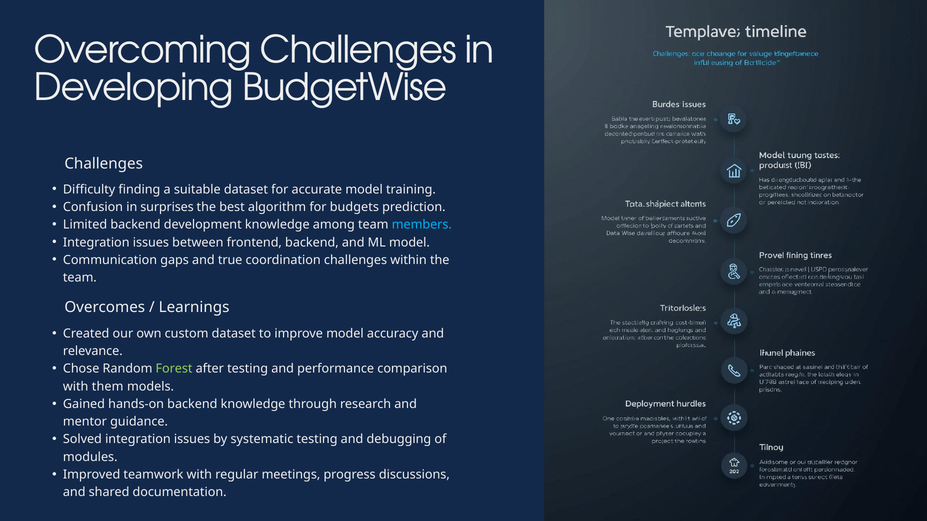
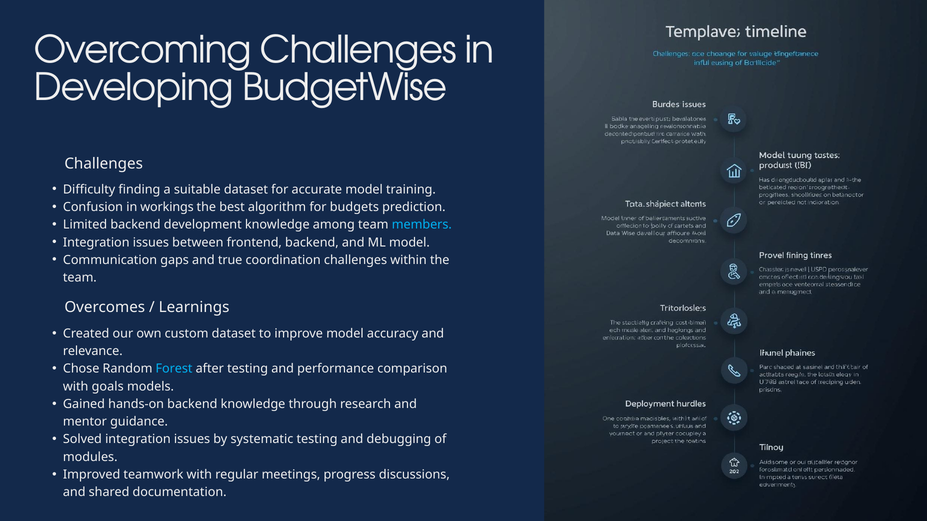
surprises: surprises -> workings
Forest colour: light green -> light blue
them: them -> goals
